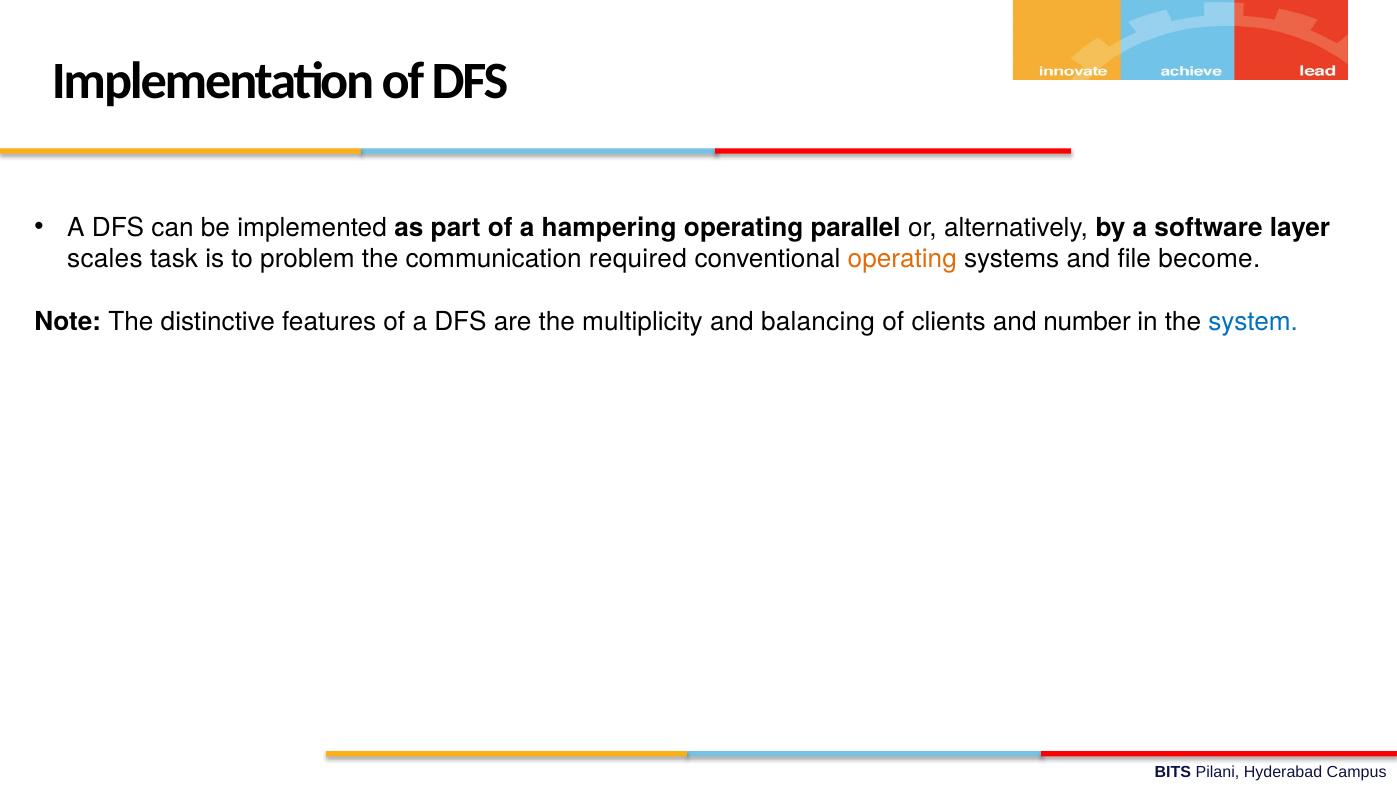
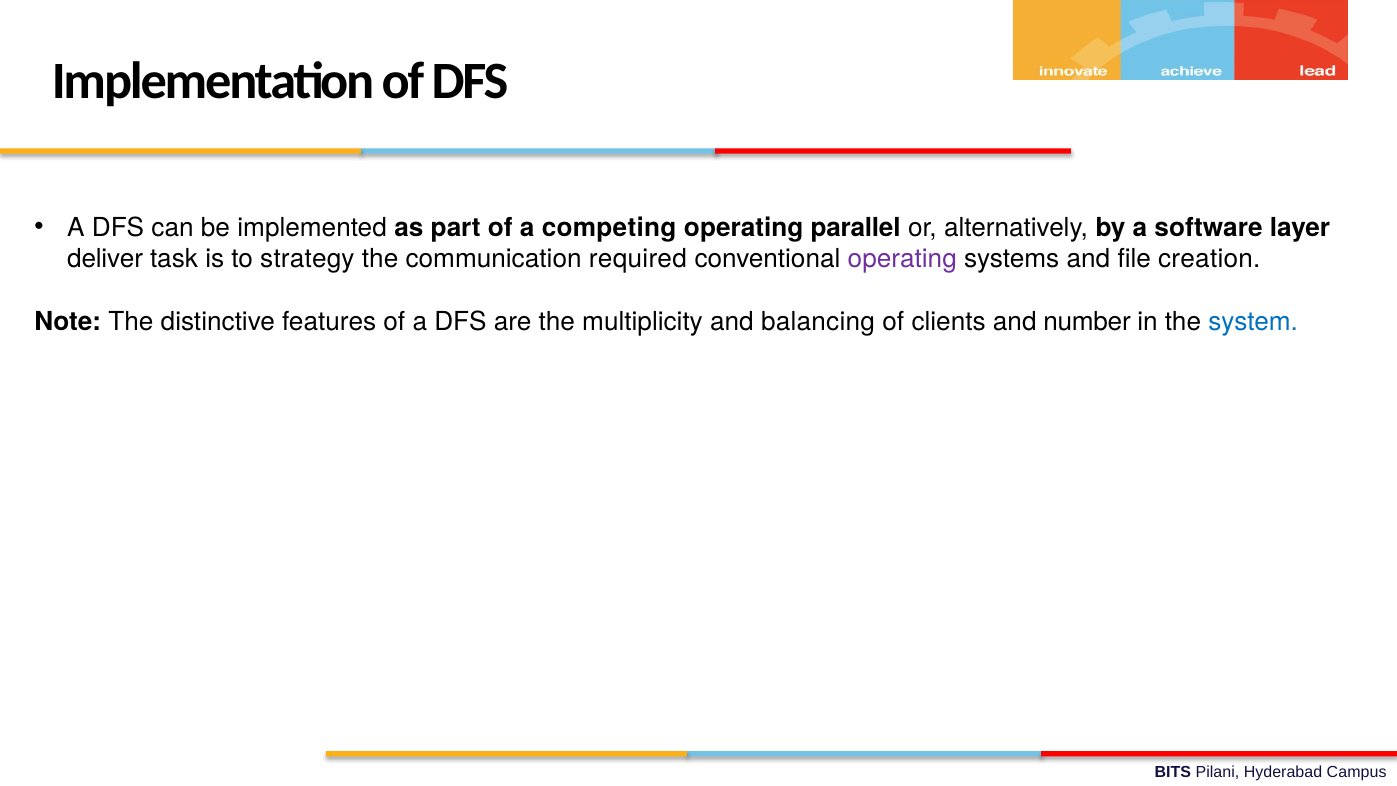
hampering: hampering -> competing
scales: scales -> deliver
problem: problem -> strategy
operating at (902, 259) colour: orange -> purple
become: become -> creation
